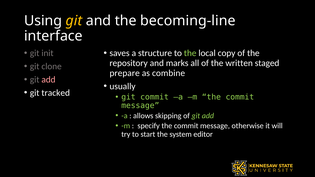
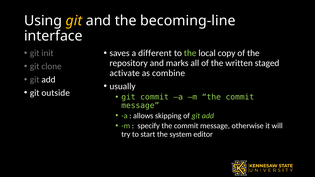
structure: structure -> different
prepare: prepare -> activate
add at (48, 80) colour: pink -> white
tracked: tracked -> outside
